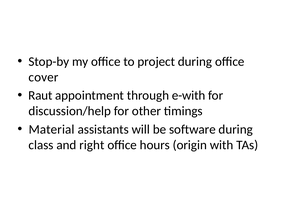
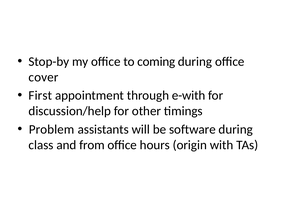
project: project -> coming
Raut: Raut -> First
Material: Material -> Problem
right: right -> from
